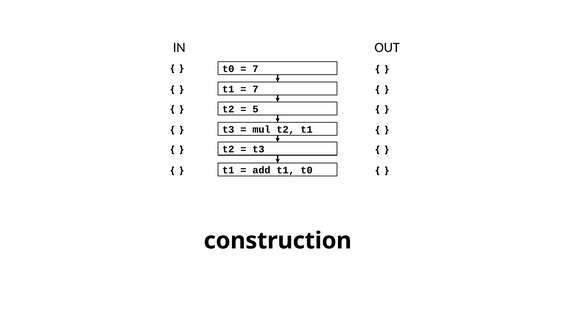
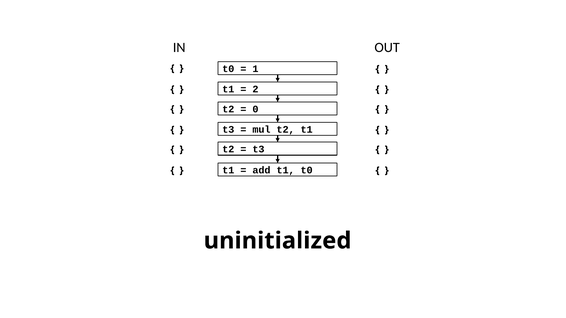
7 at (255, 69): 7 -> 1
7 at (255, 89): 7 -> 2
5: 5 -> 0
construction: construction -> uninitialized
